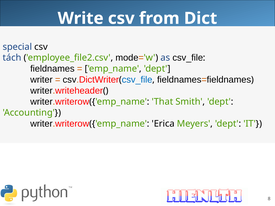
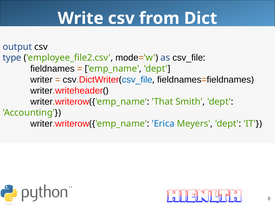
special: special -> output
tách: tách -> type
Erica colour: black -> blue
